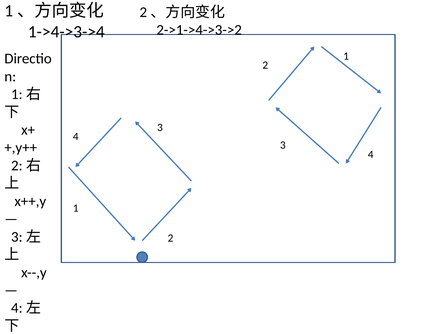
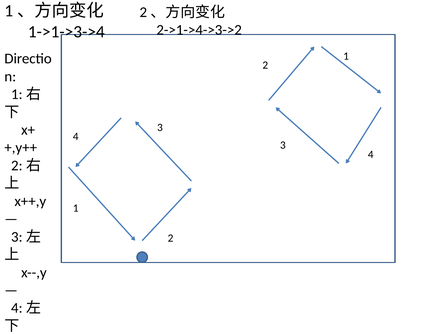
1->4->3->4: 1->4->3->4 -> 1->1->3->4
